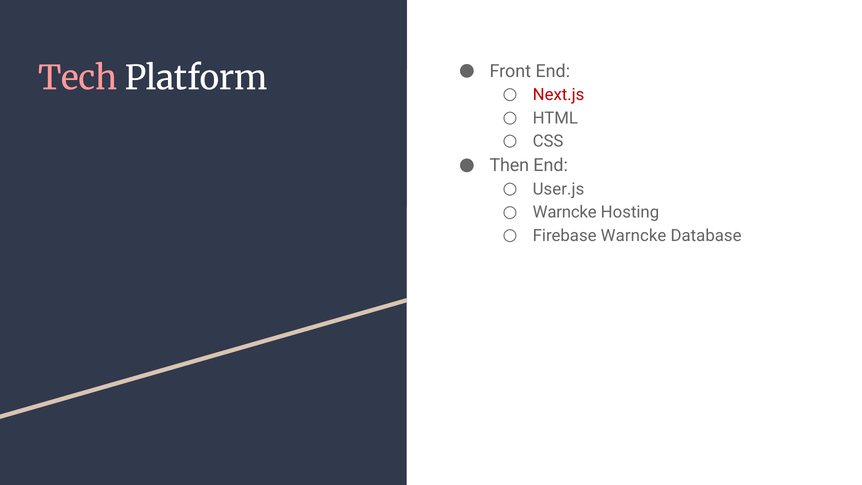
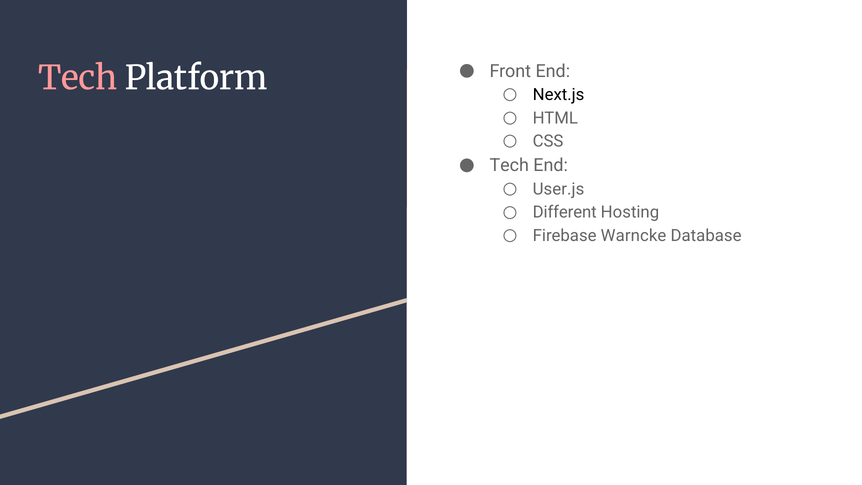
Next.js colour: red -> black
Then at (509, 165): Then -> Tech
Warncke at (565, 212): Warncke -> Different
